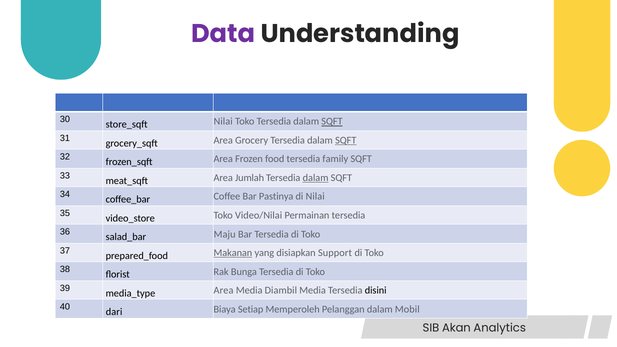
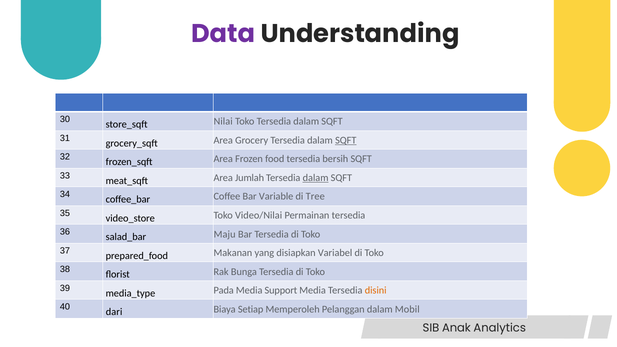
SQFT at (332, 122) underline: present -> none
family: family -> bersih
Pastinya: Pastinya -> Variable
di Nilai: Nilai -> Tree
Makanan underline: present -> none
Support: Support -> Variabel
Area at (224, 290): Area -> Pada
Diambil: Diambil -> Support
disini colour: black -> orange
Akan: Akan -> Anak
